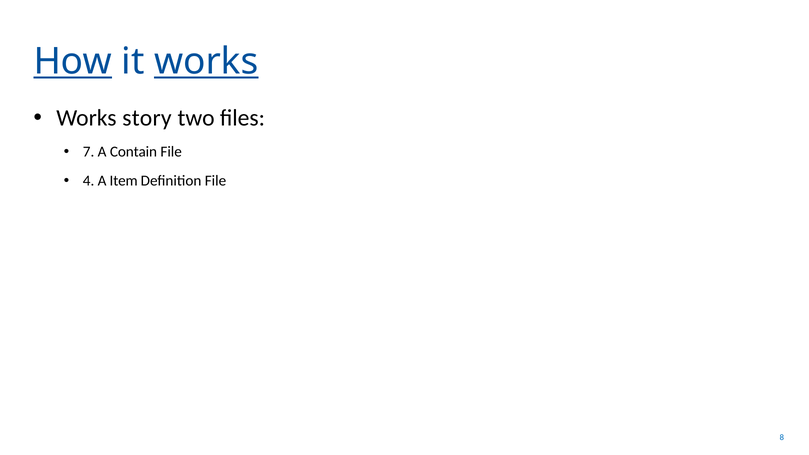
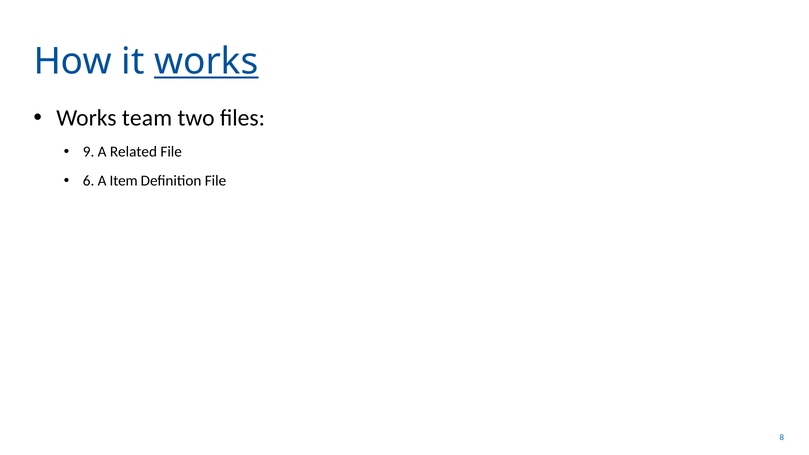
How underline: present -> none
story: story -> team
7: 7 -> 9
Contain: Contain -> Related
4: 4 -> 6
